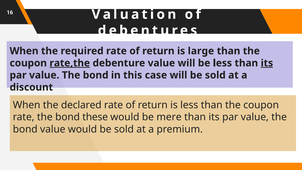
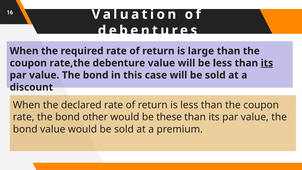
rate,the underline: present -> none
these: these -> other
mere: mere -> these
